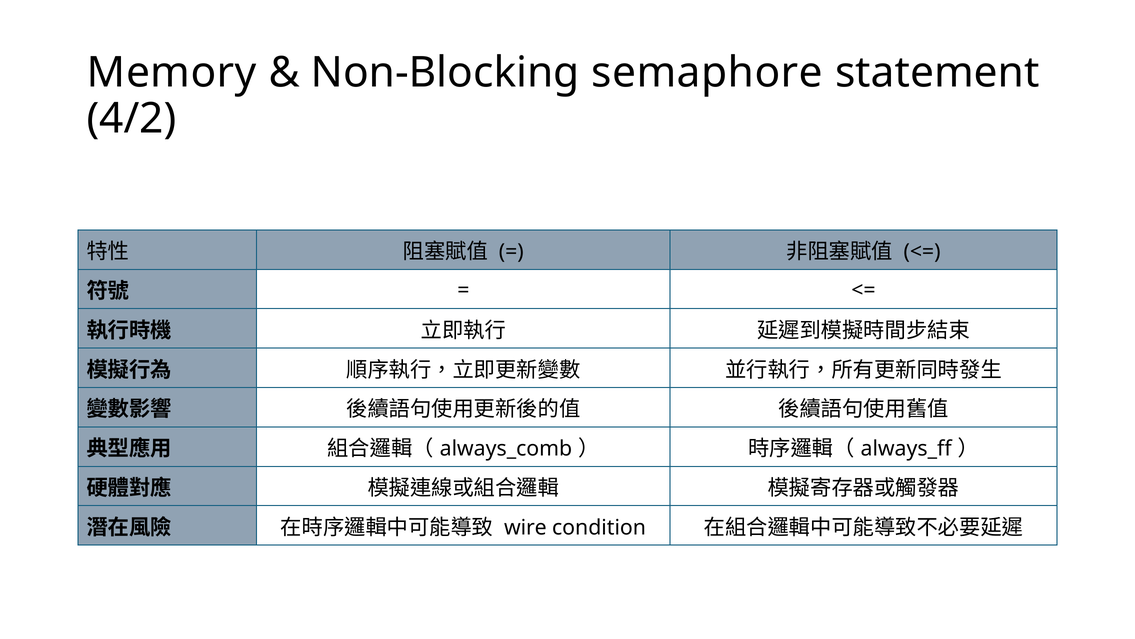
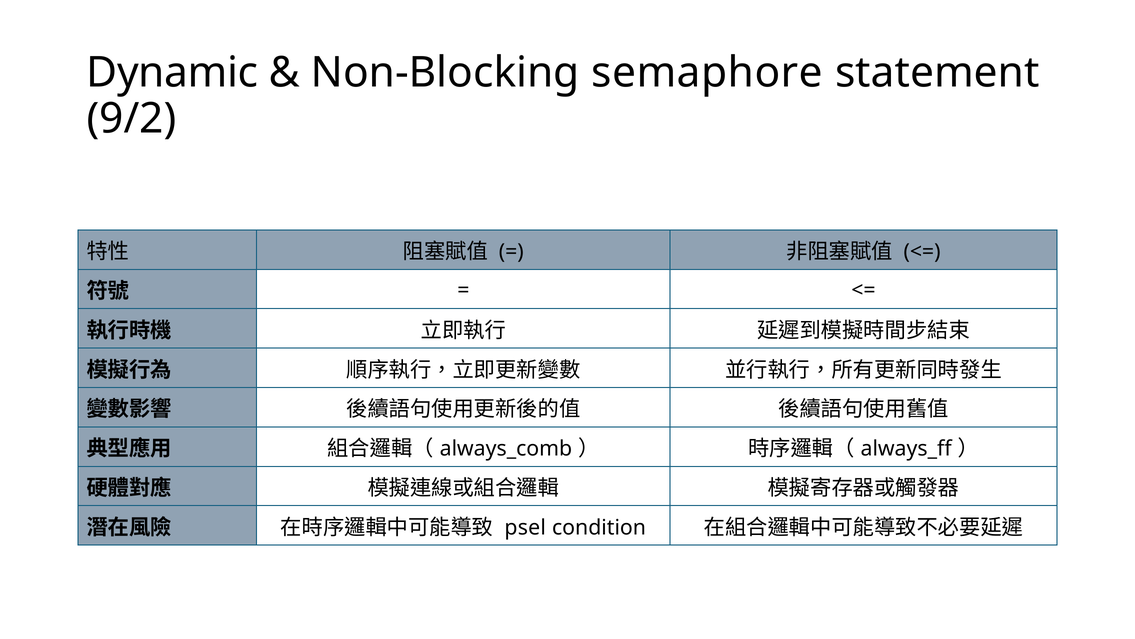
Memory: Memory -> Dynamic
4/2: 4/2 -> 9/2
wire: wire -> psel
